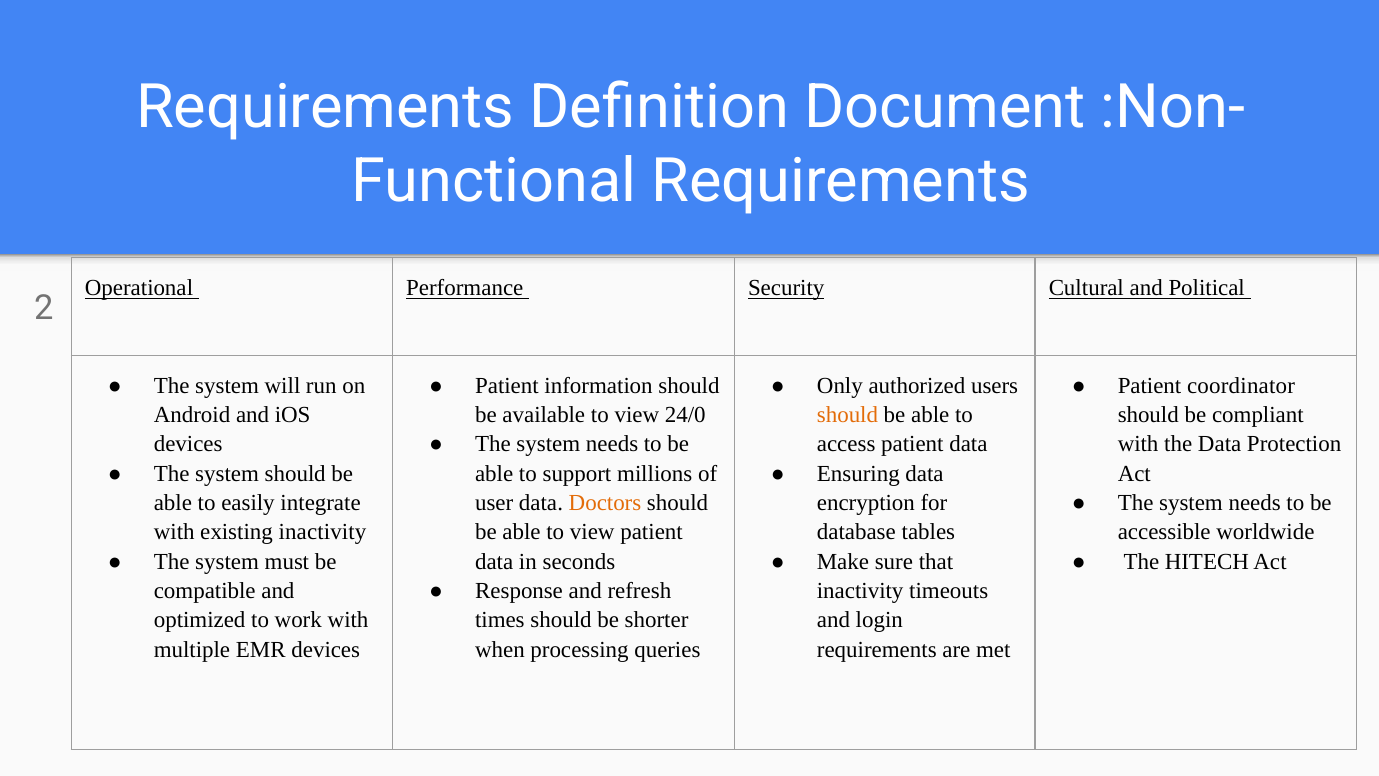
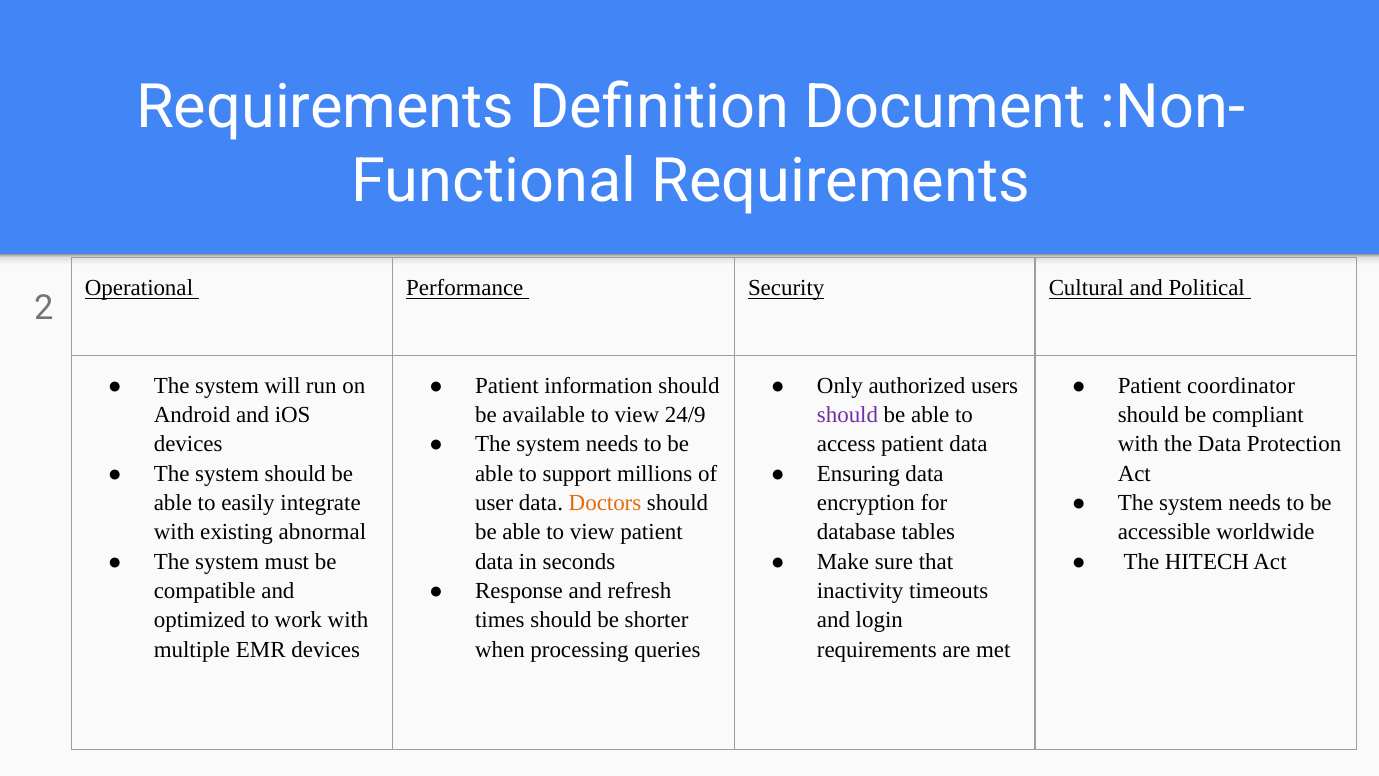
24/0: 24/0 -> 24/9
should at (847, 415) colour: orange -> purple
existing inactivity: inactivity -> abnormal
